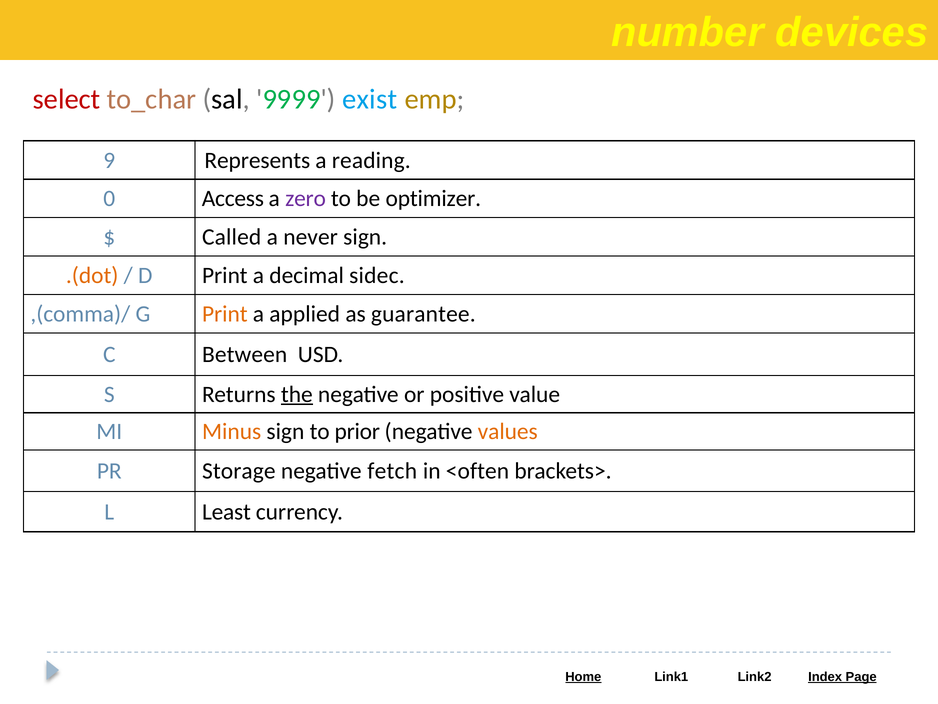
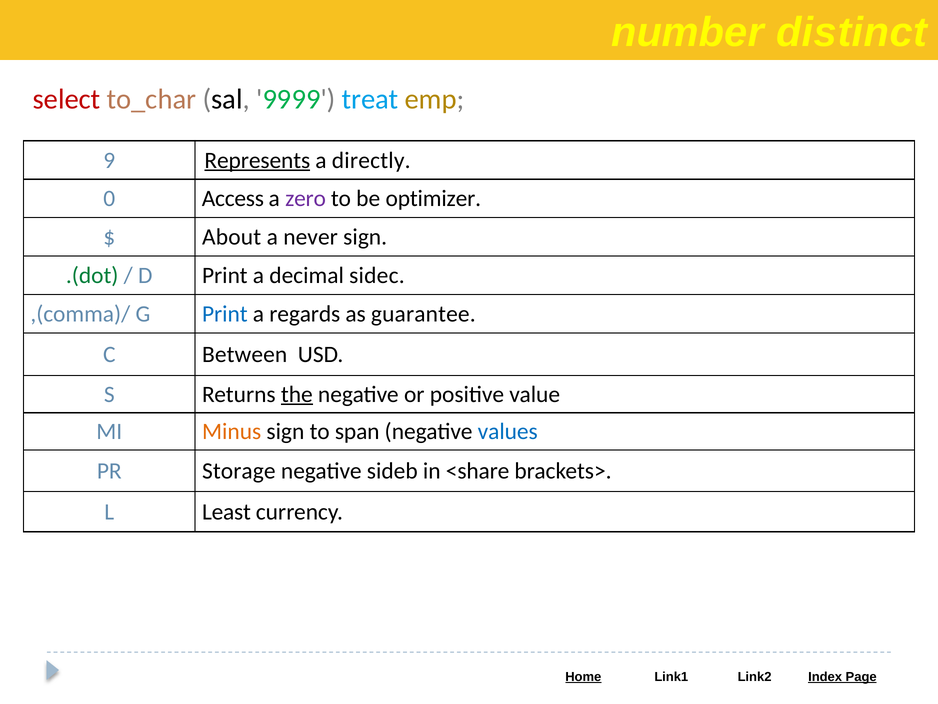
devices: devices -> distinct
exist: exist -> treat
Represents underline: none -> present
reading: reading -> directly
Called: Called -> About
.(dot colour: orange -> green
Print at (225, 314) colour: orange -> blue
applied: applied -> regards
prior: prior -> span
values colour: orange -> blue
fetch: fetch -> sideb
<often: <often -> <share
